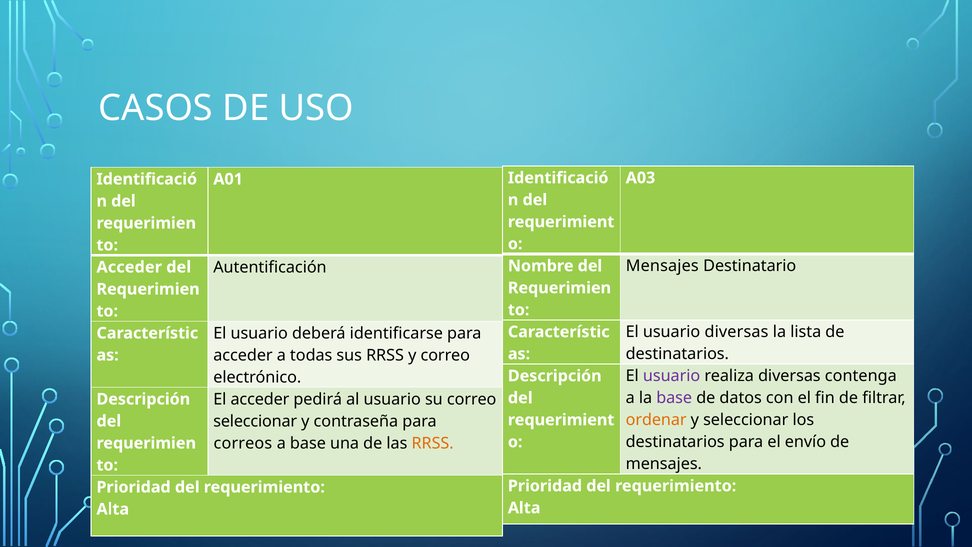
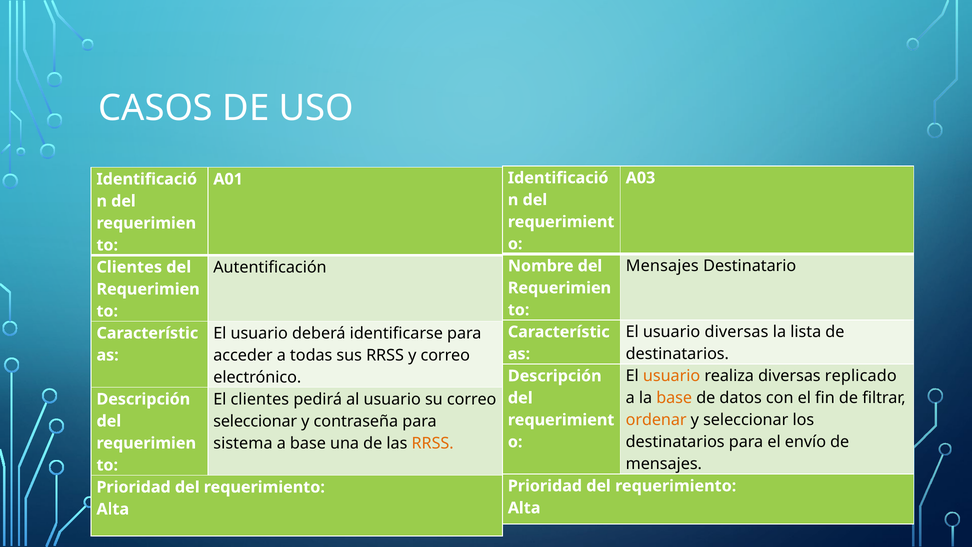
Acceder at (129, 267): Acceder -> Clientes
usuario at (672, 376) colour: purple -> orange
contenga: contenga -> replicado
base at (674, 398) colour: purple -> orange
El acceder: acceder -> clientes
correos: correos -> sistema
